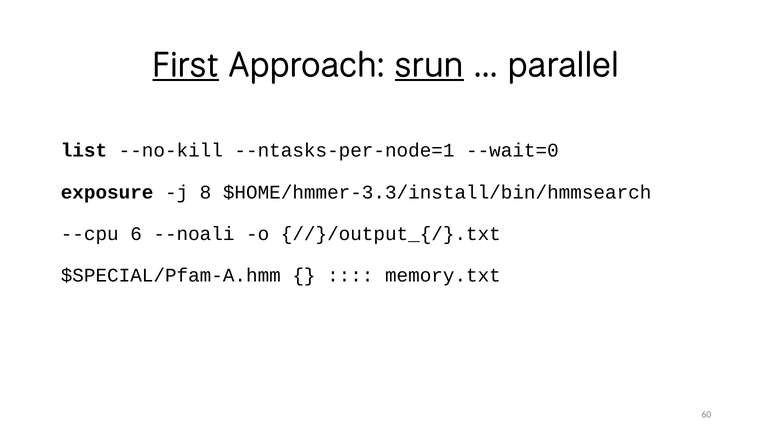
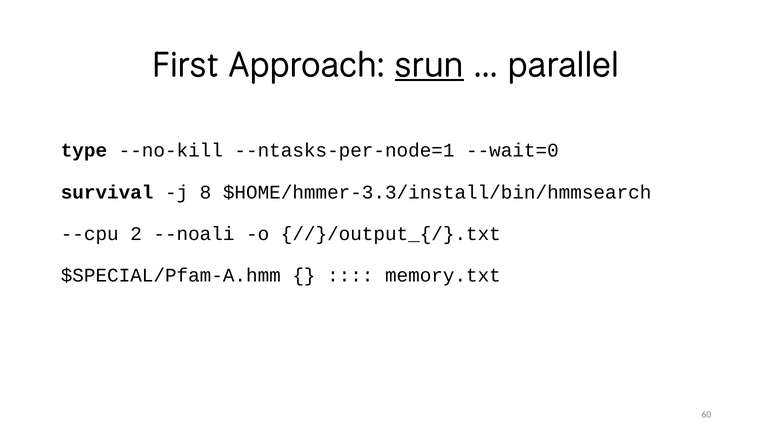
First underline: present -> none
list: list -> type
exposure: exposure -> survival
6: 6 -> 2
